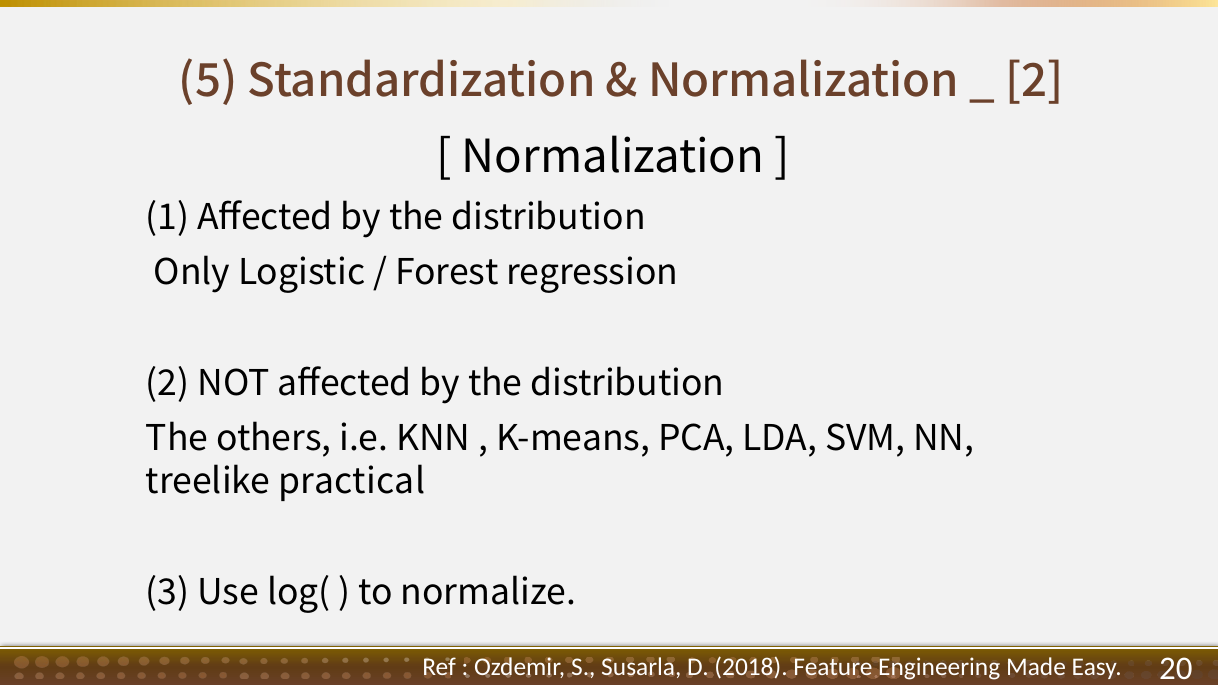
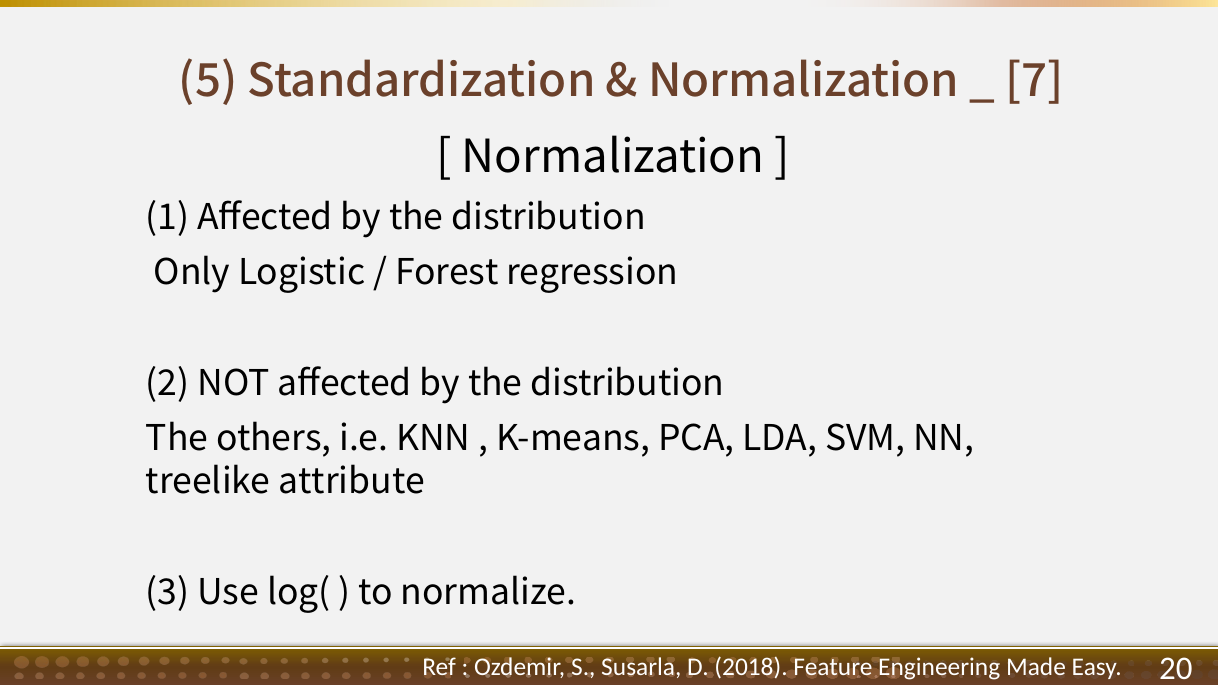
2 at (1035, 81): 2 -> 7
practical: practical -> attribute
